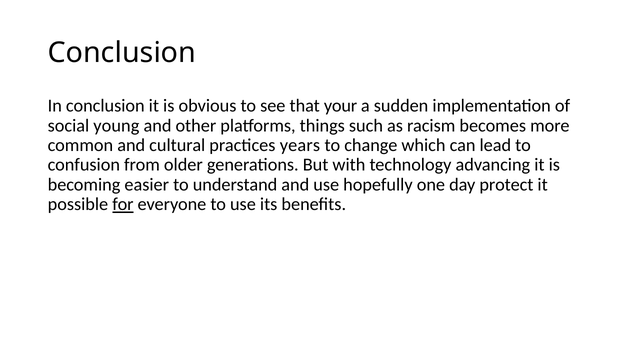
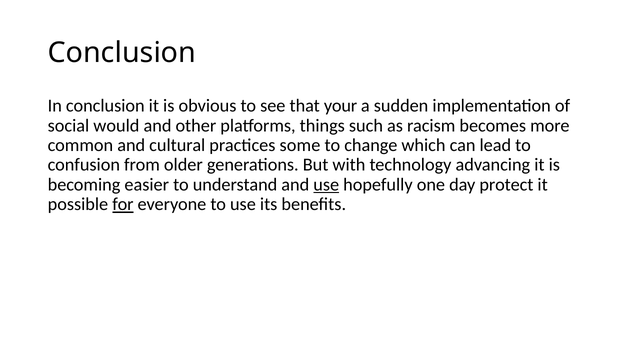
young: young -> would
years: years -> some
use at (326, 185) underline: none -> present
